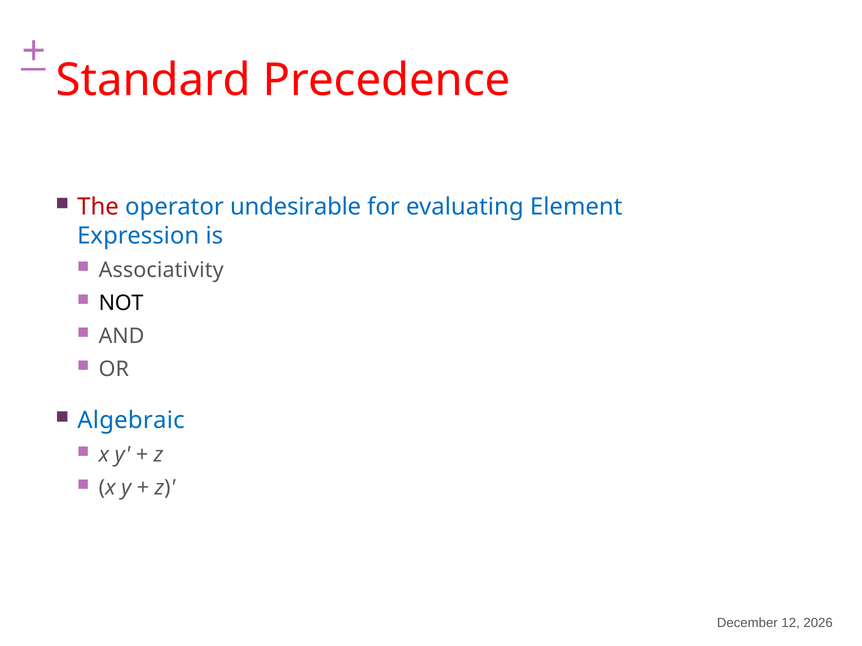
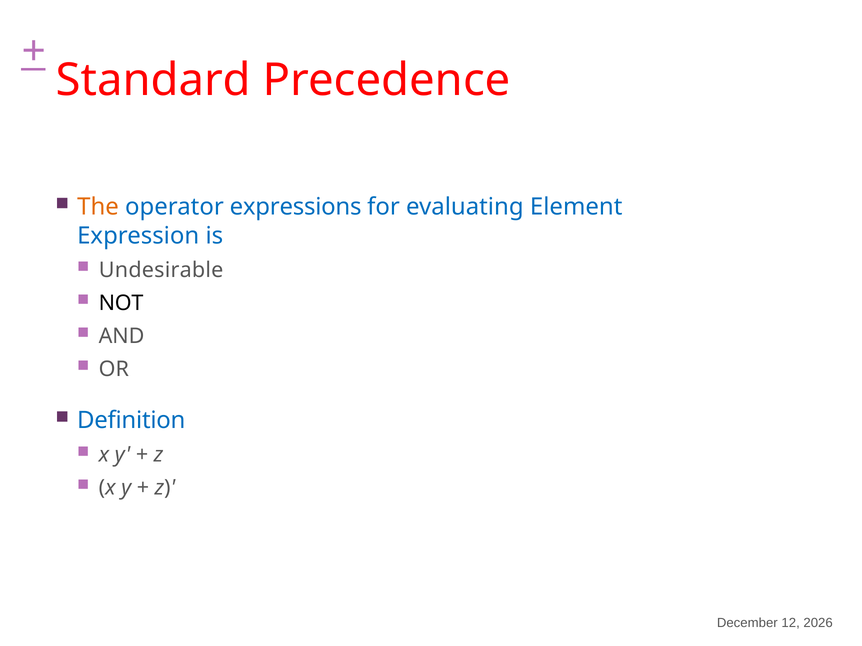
The colour: red -> orange
undesirable: undesirable -> expressions
Associativity: Associativity -> Undesirable
Algebraic: Algebraic -> Definition
